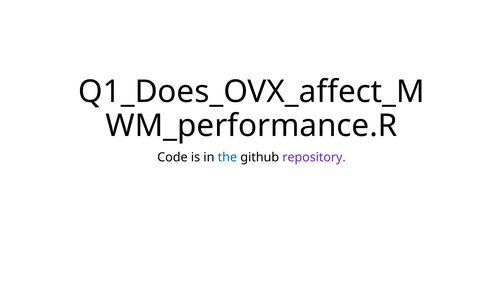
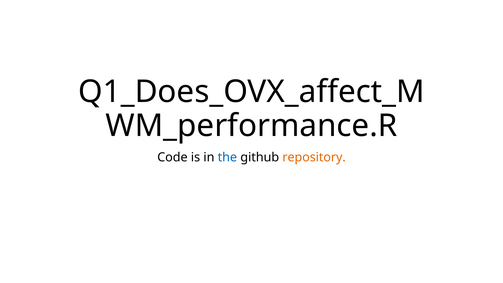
repository colour: purple -> orange
